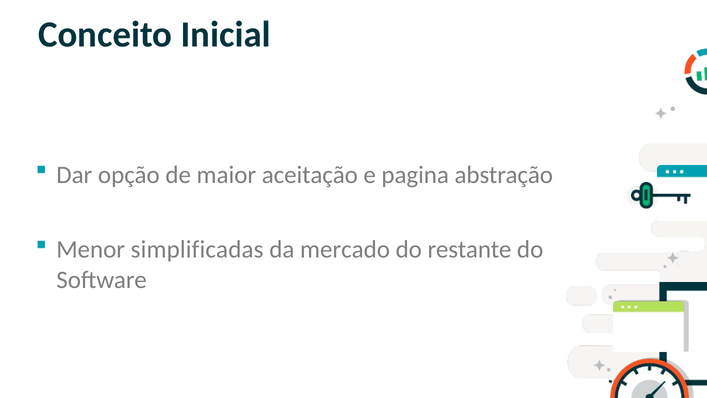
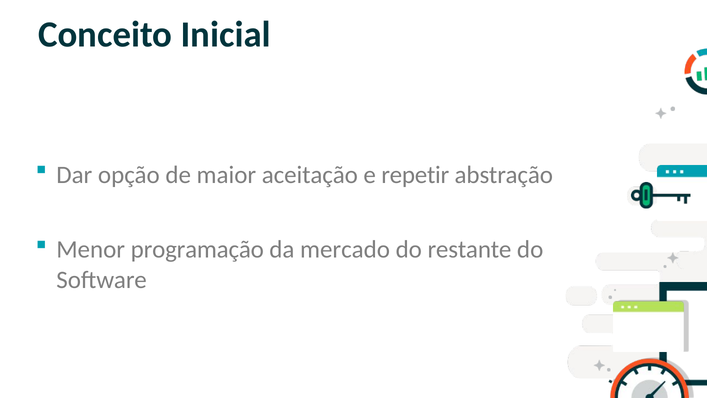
pagina: pagina -> repetir
simplificadas: simplificadas -> programação
